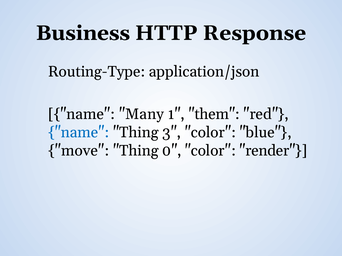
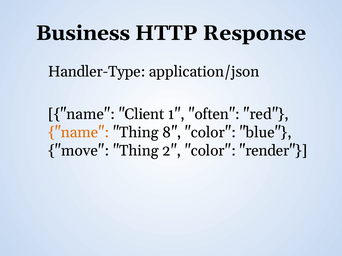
Routing-Type: Routing-Type -> Handler-Type
Many: Many -> Client
them: them -> often
name at (79, 133) colour: blue -> orange
3: 3 -> 8
0: 0 -> 2
